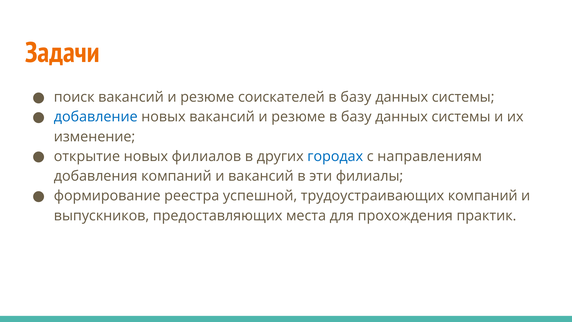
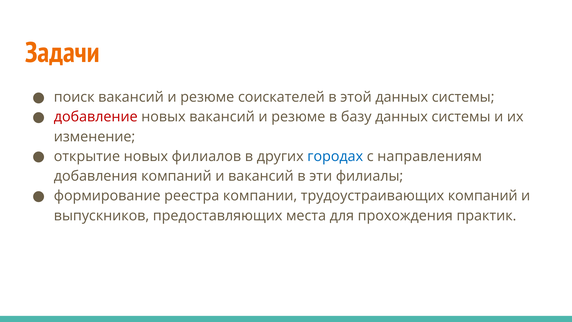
соискателей в базу: базу -> этой
добавление colour: blue -> red
успешной: успешной -> компании
